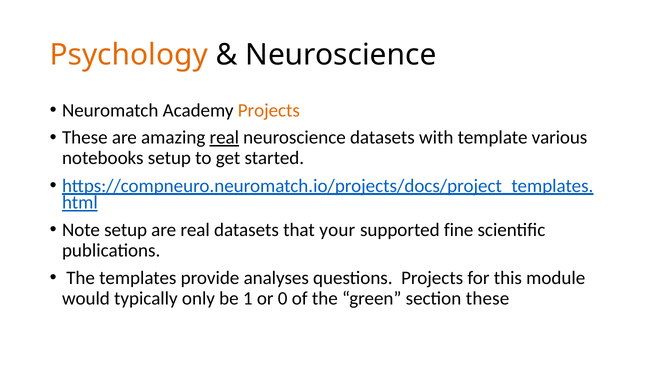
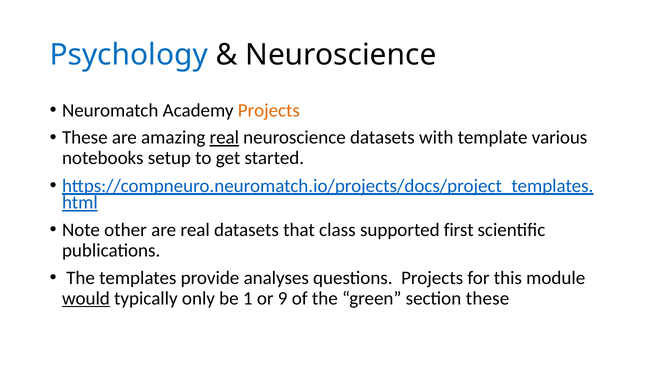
Psychology colour: orange -> blue
Note setup: setup -> other
your: your -> class
fine: fine -> first
would underline: none -> present
0: 0 -> 9
